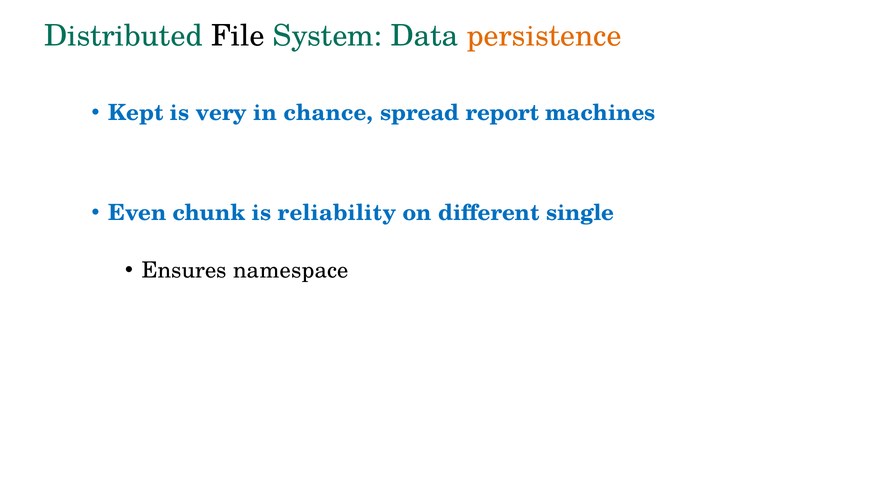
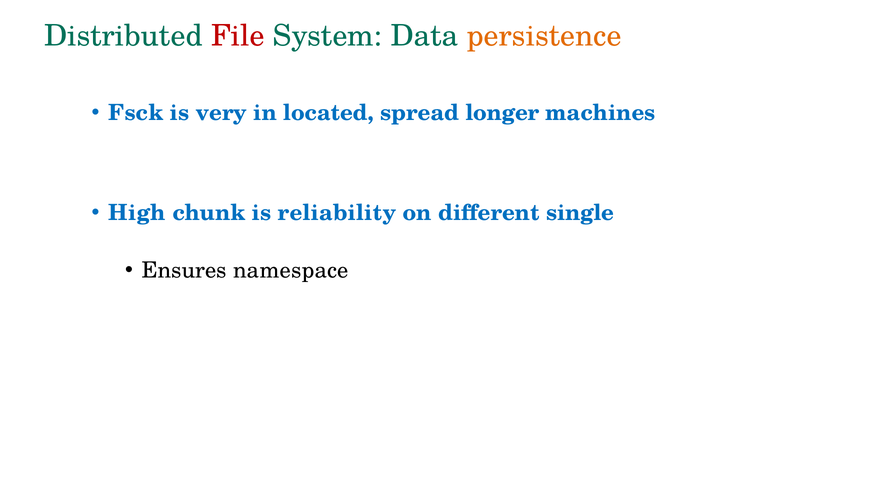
File colour: black -> red
Kept: Kept -> Fsck
chance: chance -> located
report: report -> longer
Even: Even -> High
